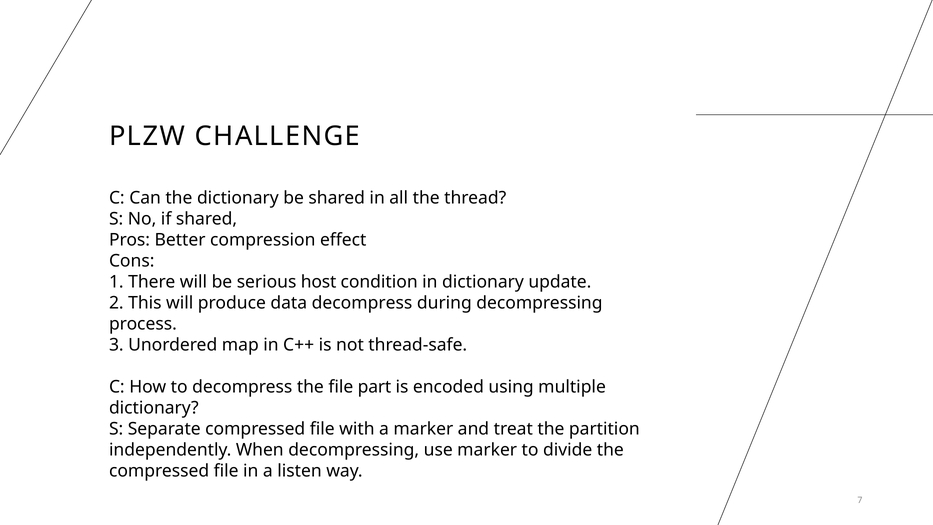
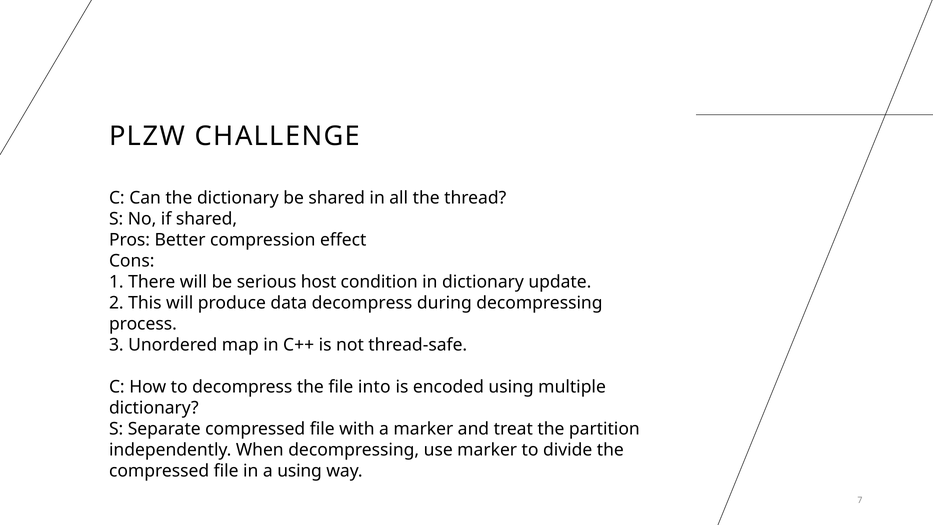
part: part -> into
a listen: listen -> using
